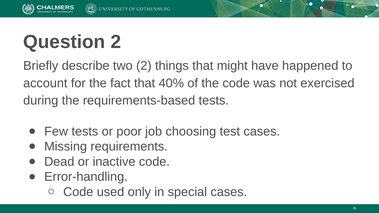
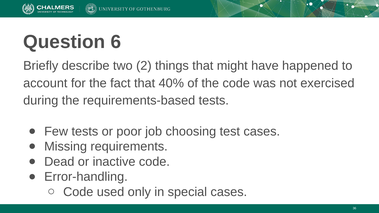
Question 2: 2 -> 6
